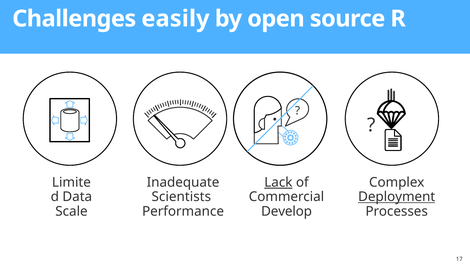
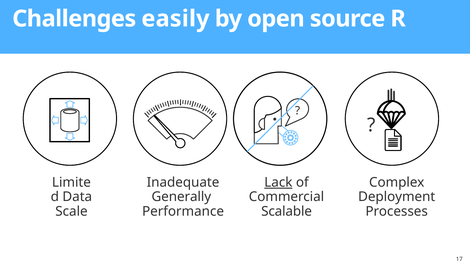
Scientists: Scientists -> Generally
Deployment underline: present -> none
Develop: Develop -> Scalable
